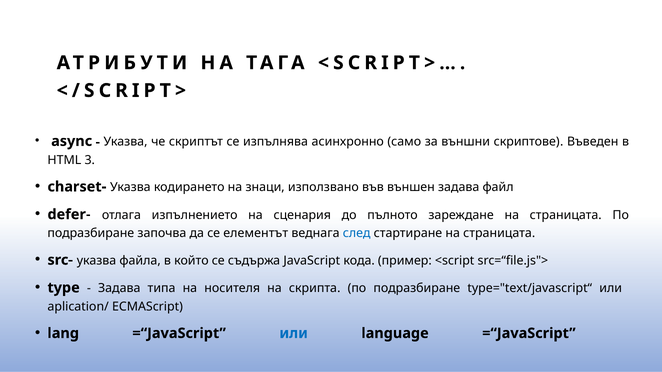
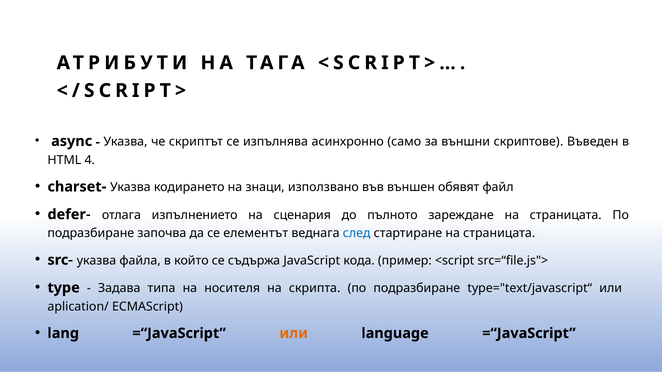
3: 3 -> 4
външен задава: задава -> обявят
или at (294, 334) colour: blue -> orange
